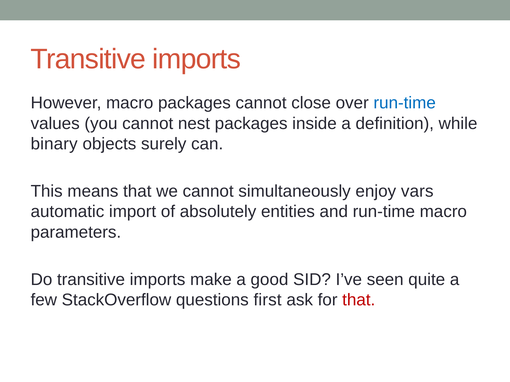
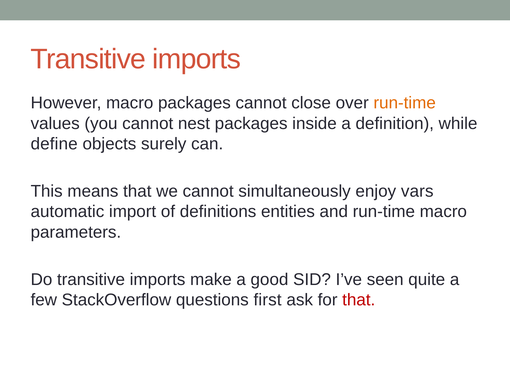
run-time at (405, 103) colour: blue -> orange
binary: binary -> define
absolutely: absolutely -> definitions
